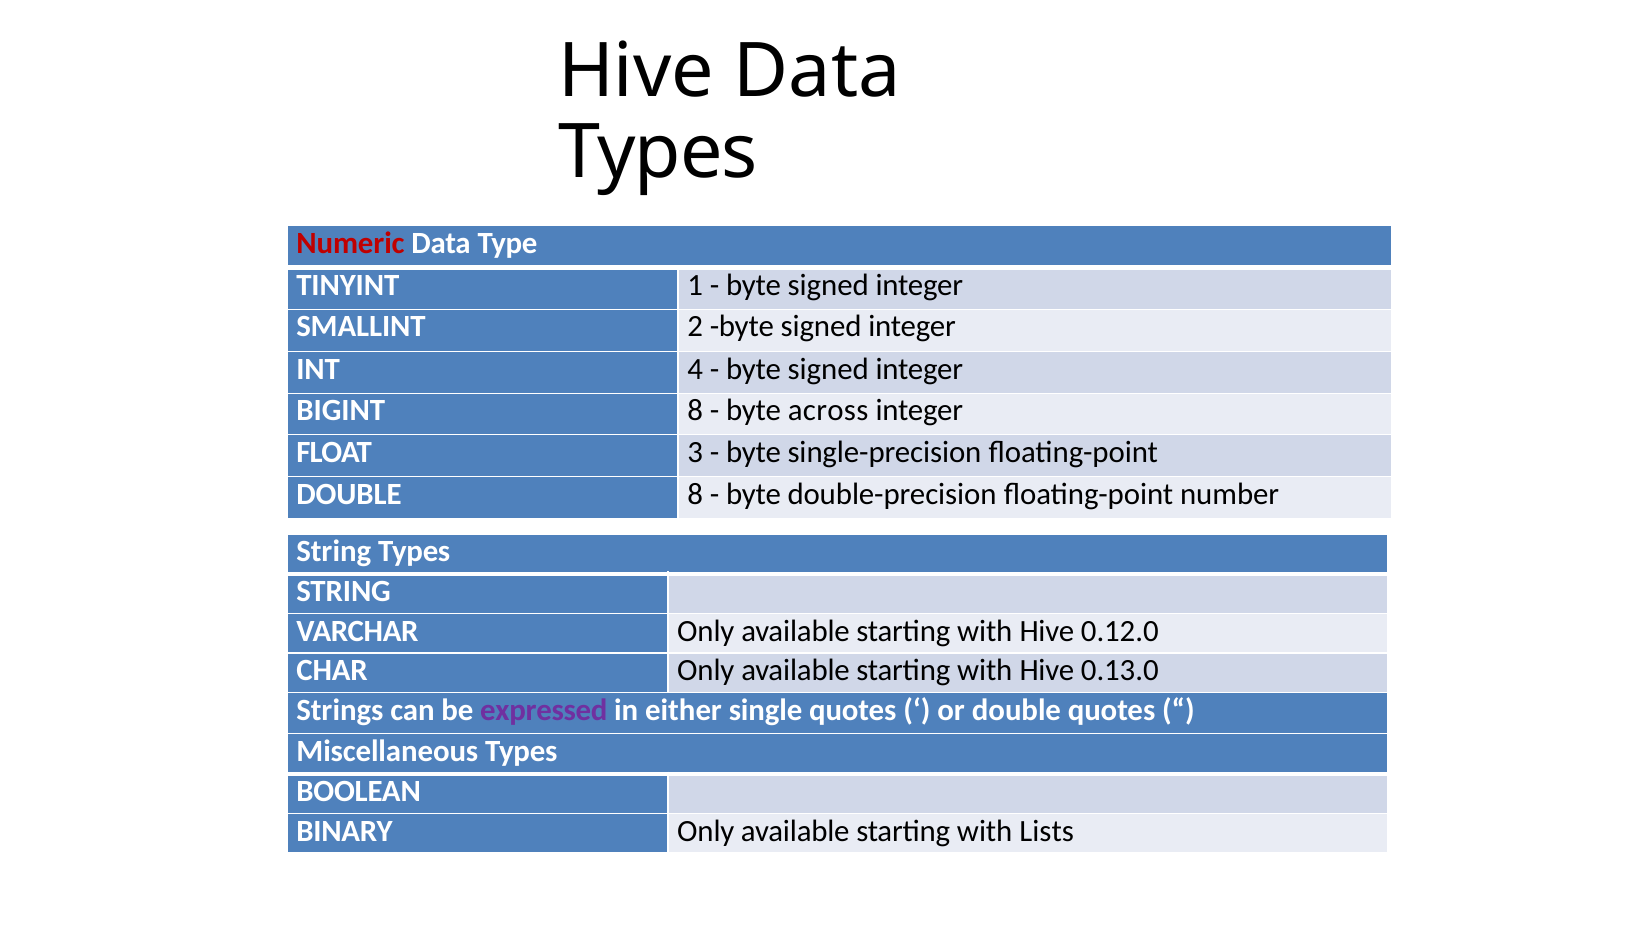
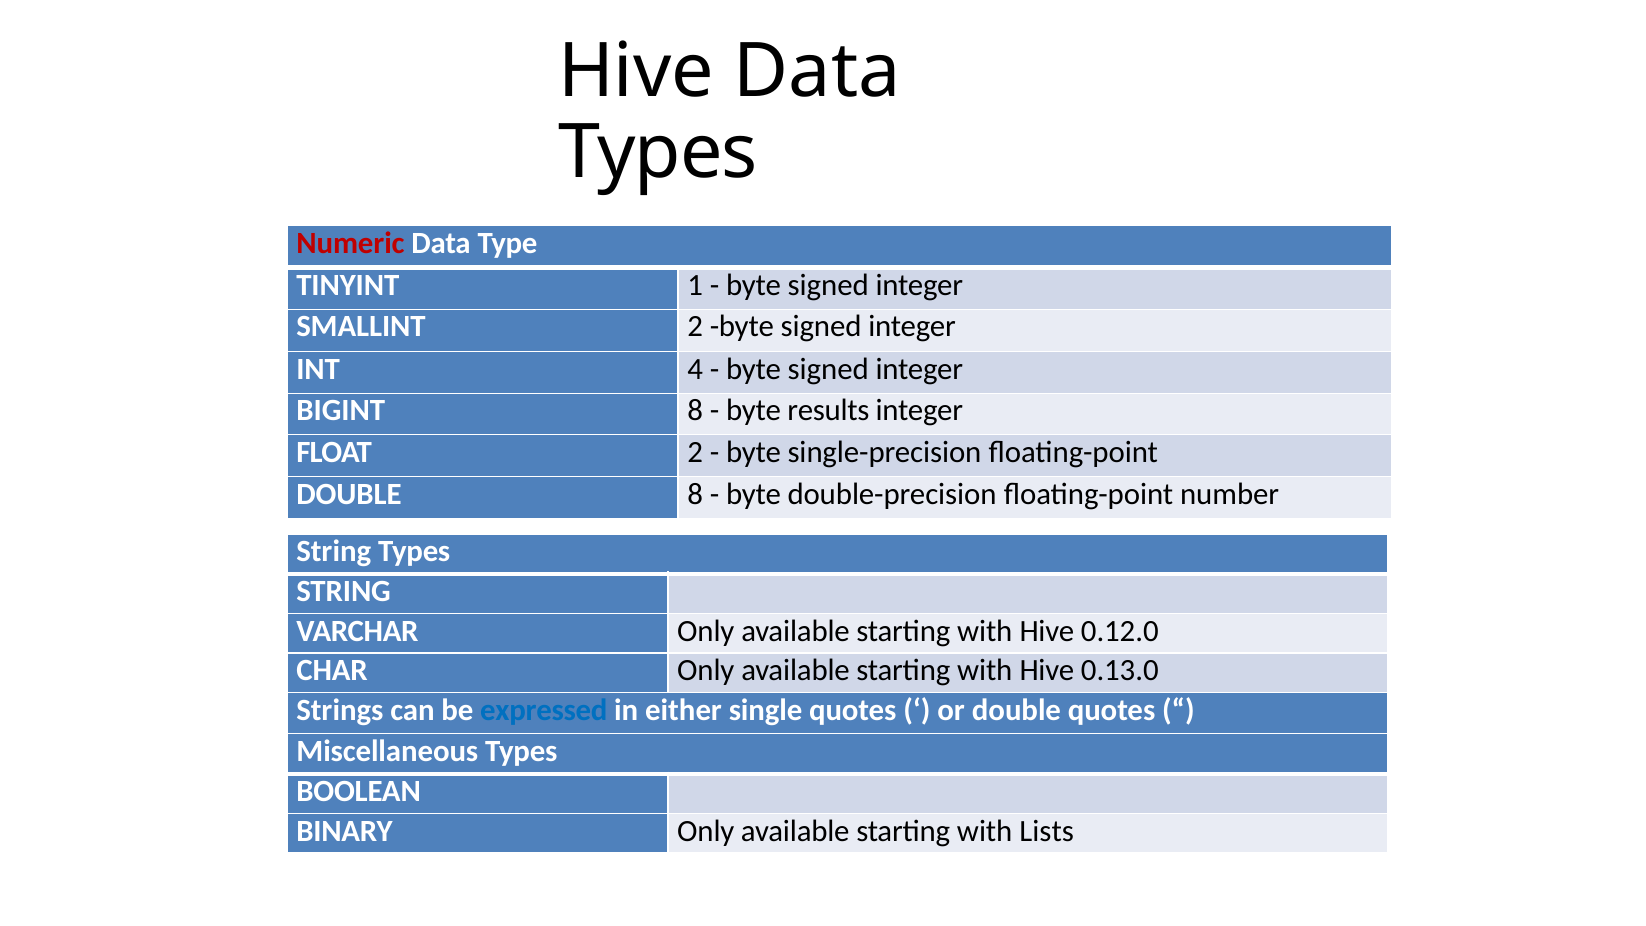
across: across -> results
FLOAT 3: 3 -> 2
expressed colour: purple -> blue
